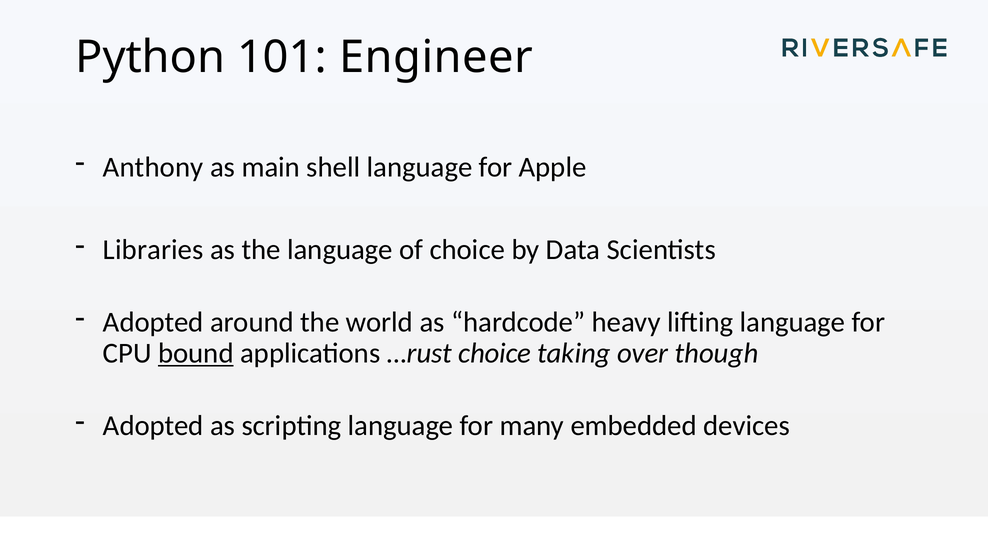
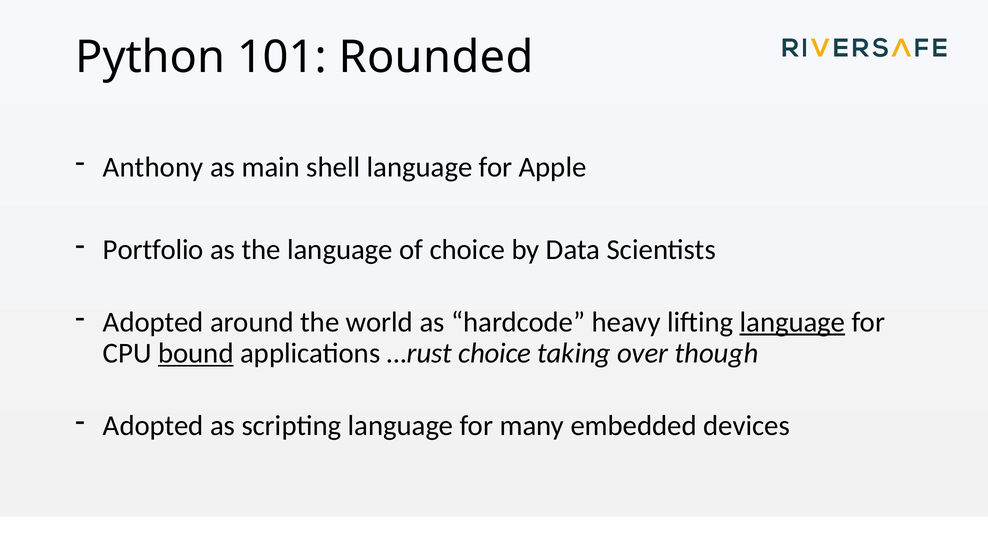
Engineer: Engineer -> Rounded
Libraries: Libraries -> Portfolio
language at (792, 322) underline: none -> present
